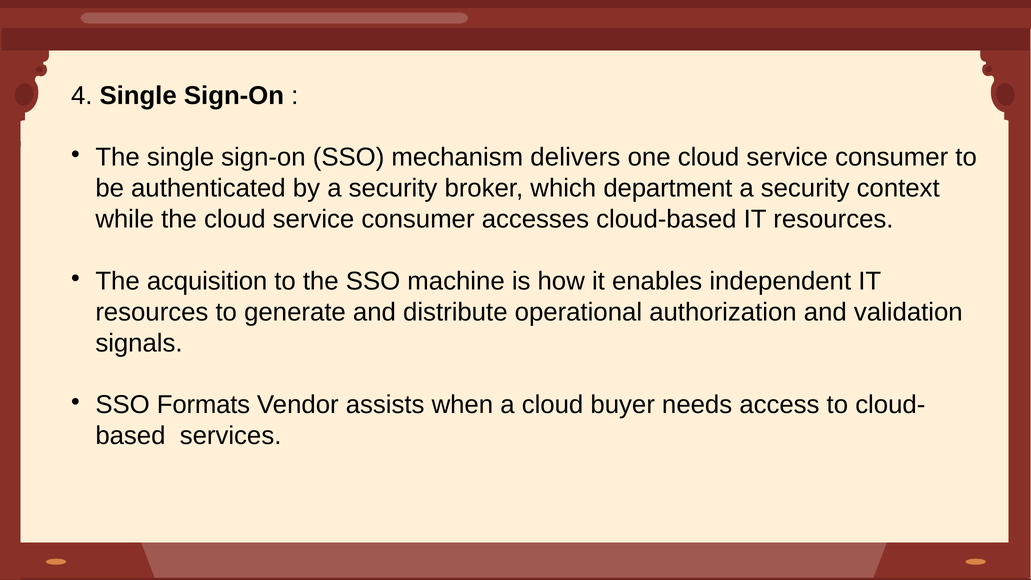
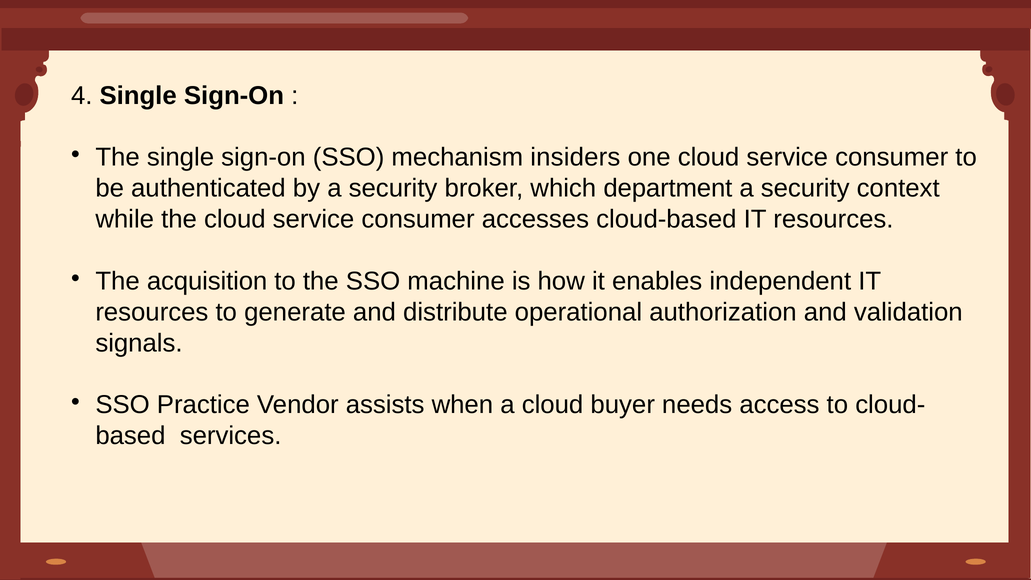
delivers: delivers -> insiders
Formats: Formats -> Practice
